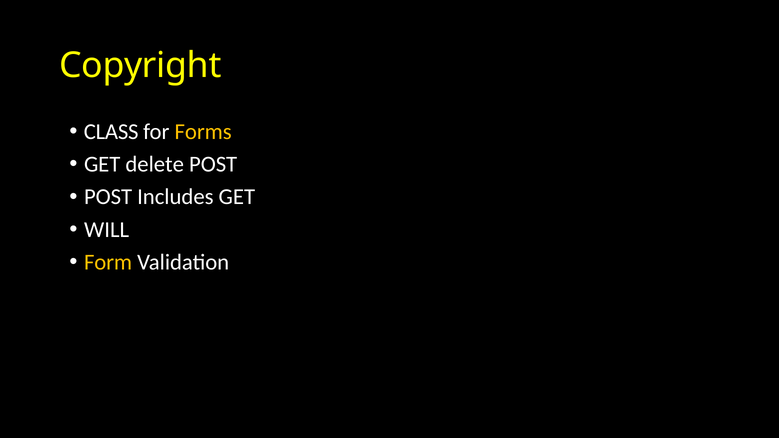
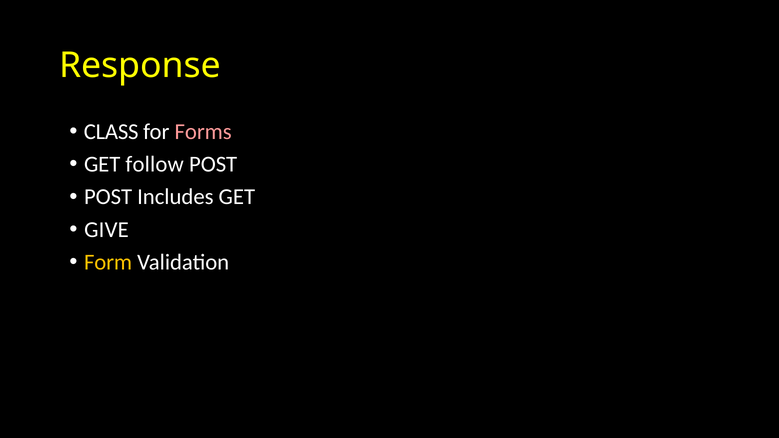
Copyright: Copyright -> Response
Forms colour: yellow -> pink
delete: delete -> follow
WILL: WILL -> GIVE
